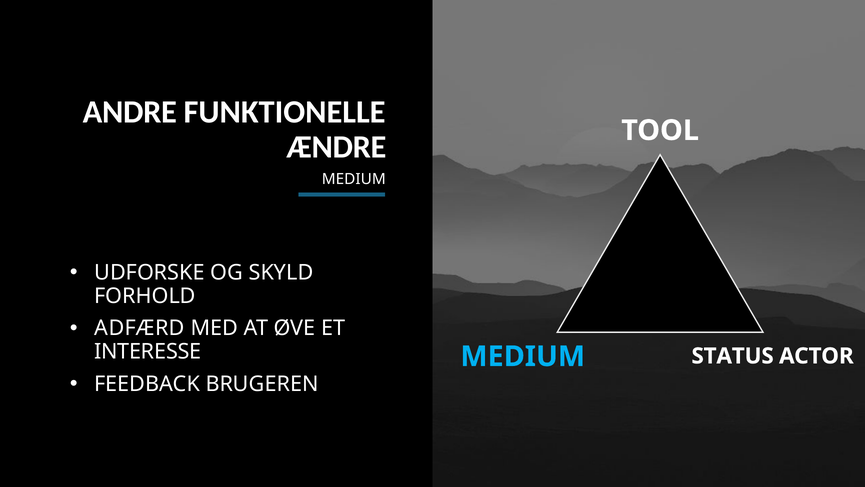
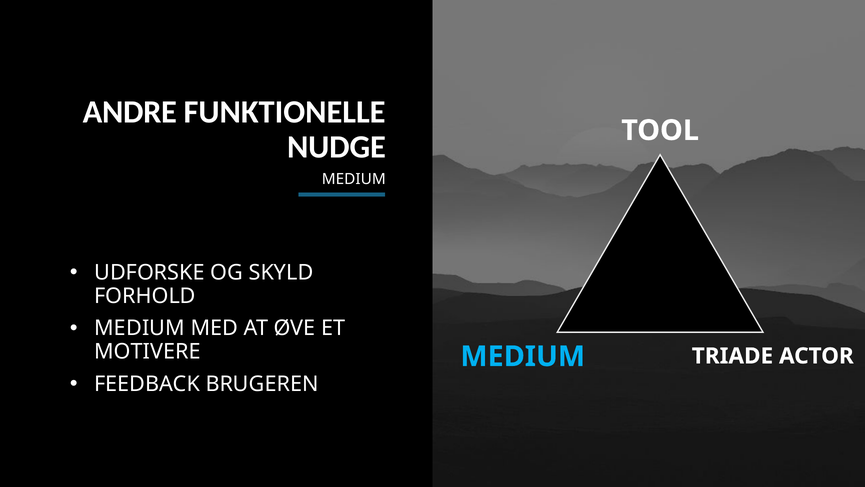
ÆNDRE: ÆNDRE -> NUDGE
ADFÆRD at (140, 328): ADFÆRD -> MEDIUM
INTERESSE: INTERESSE -> MOTIVERE
STATUS: STATUS -> TRIADE
